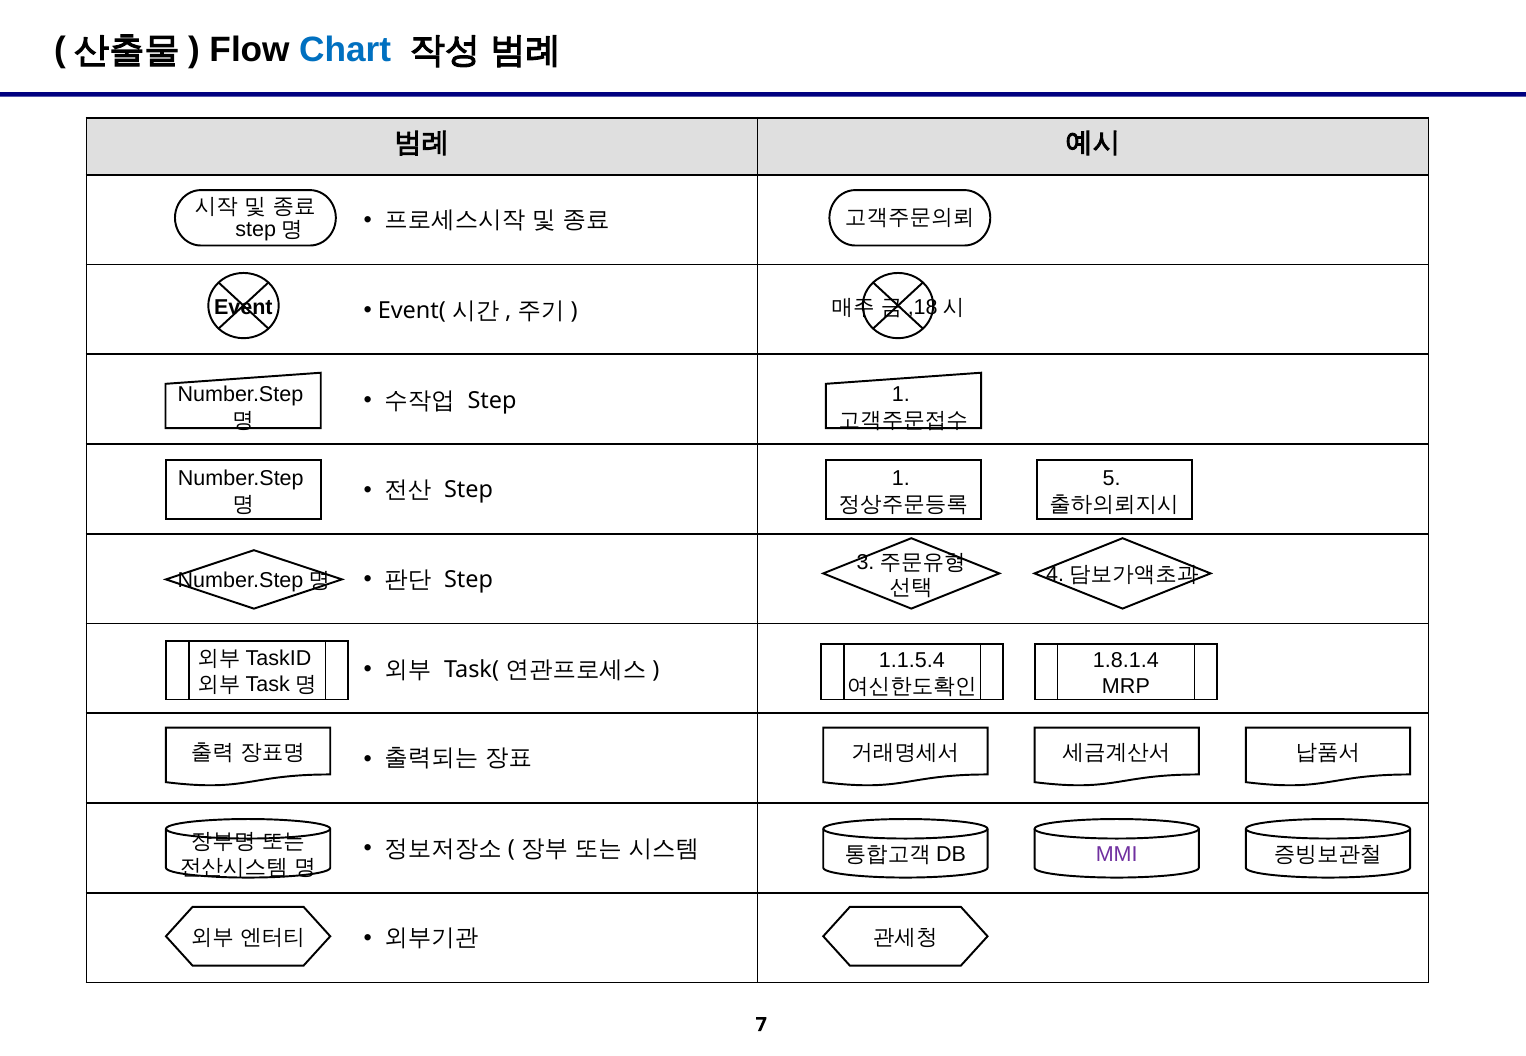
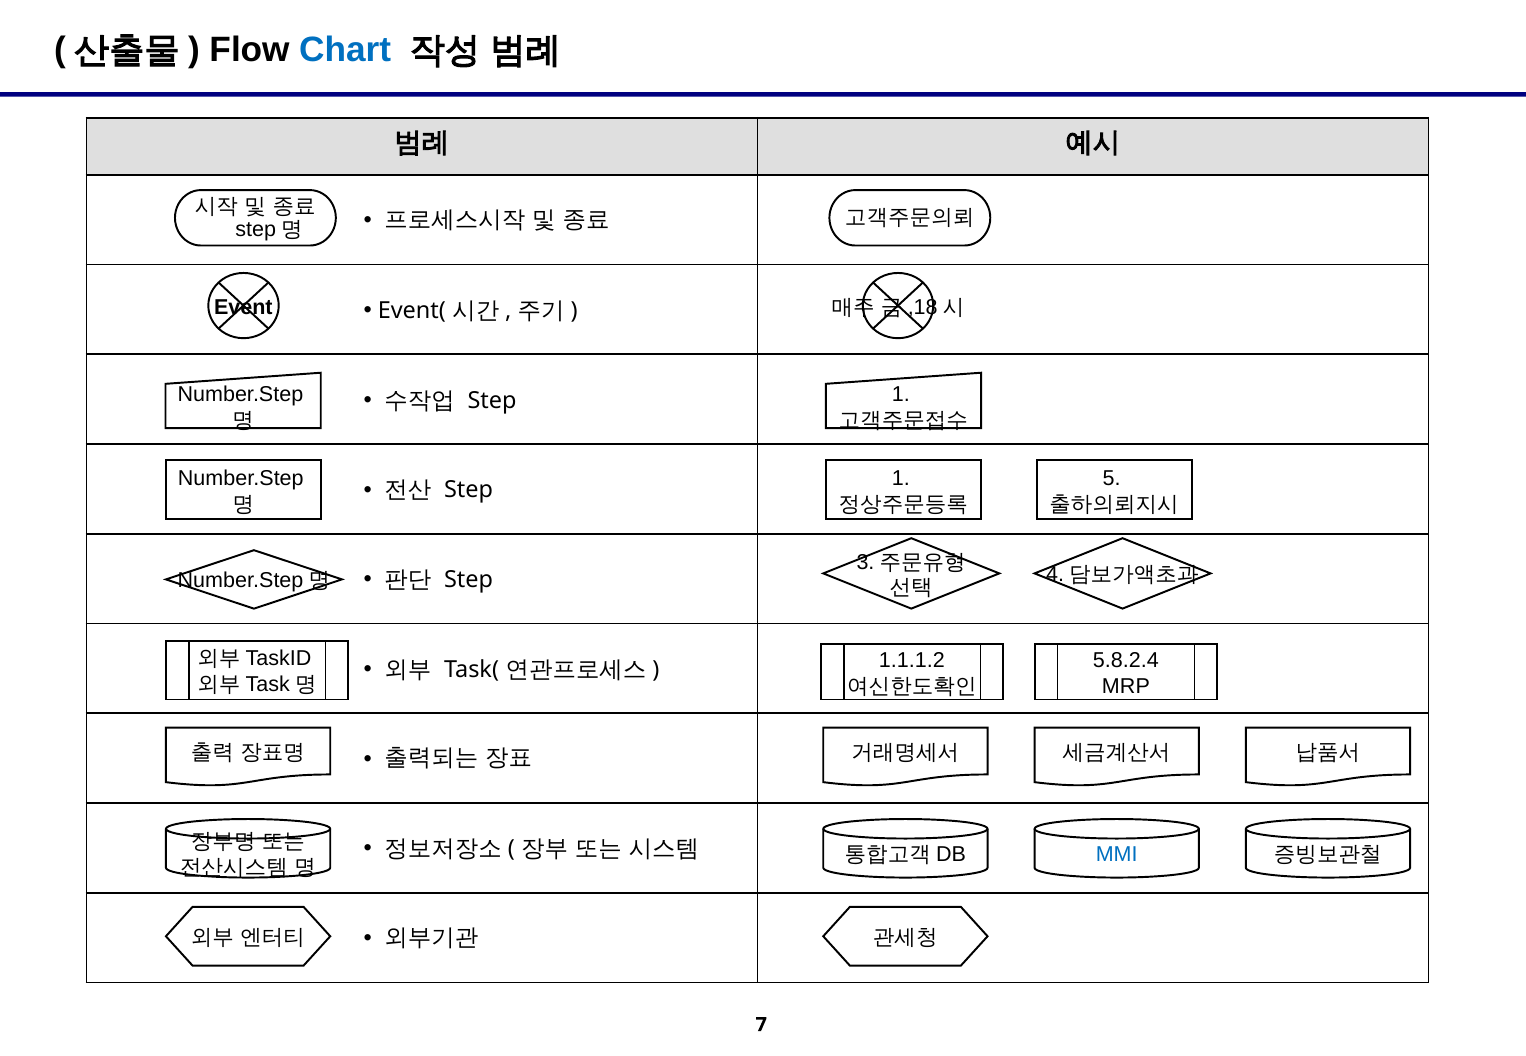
1.1.5.4: 1.1.5.4 -> 1.1.1.2
1.8.1.4: 1.8.1.4 -> 5.8.2.4
MMI colour: purple -> blue
